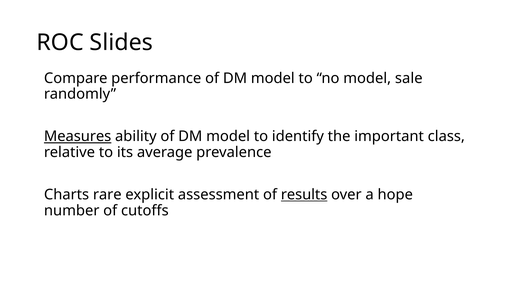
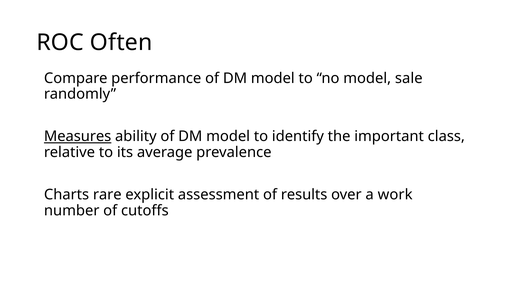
Slides: Slides -> Often
results underline: present -> none
hope: hope -> work
